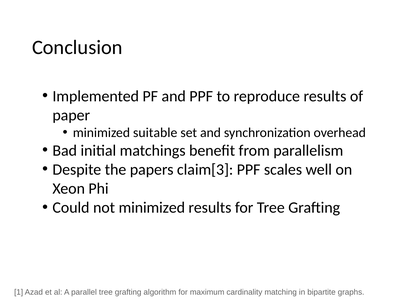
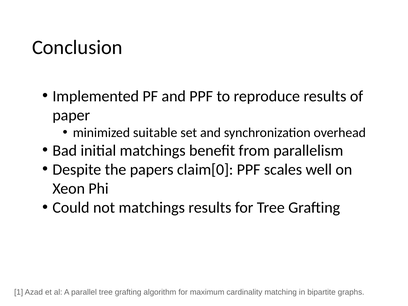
claim[3: claim[3 -> claim[0
not minimized: minimized -> matchings
